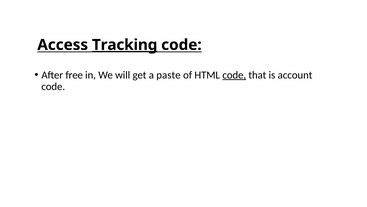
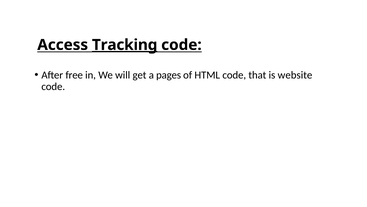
paste: paste -> pages
code at (234, 75) underline: present -> none
account: account -> website
